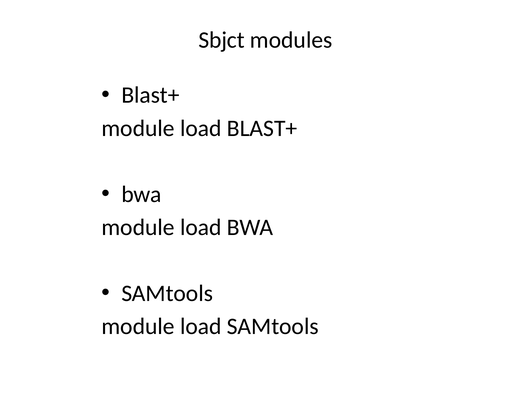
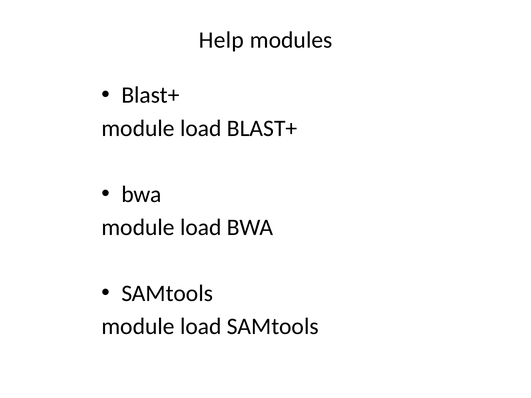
Sbjct: Sbjct -> Help
